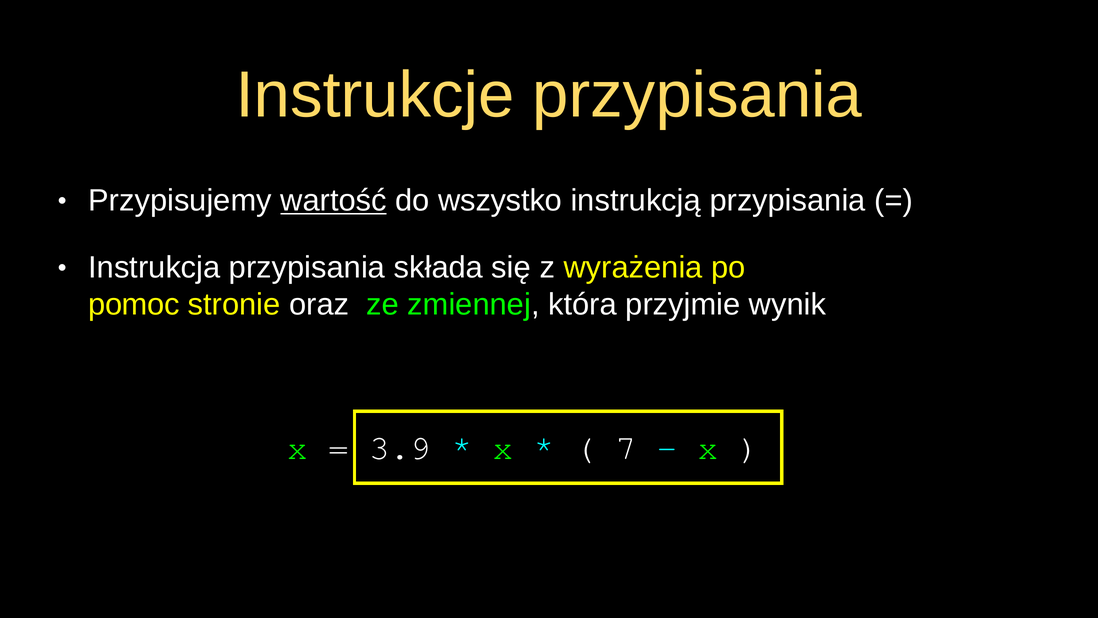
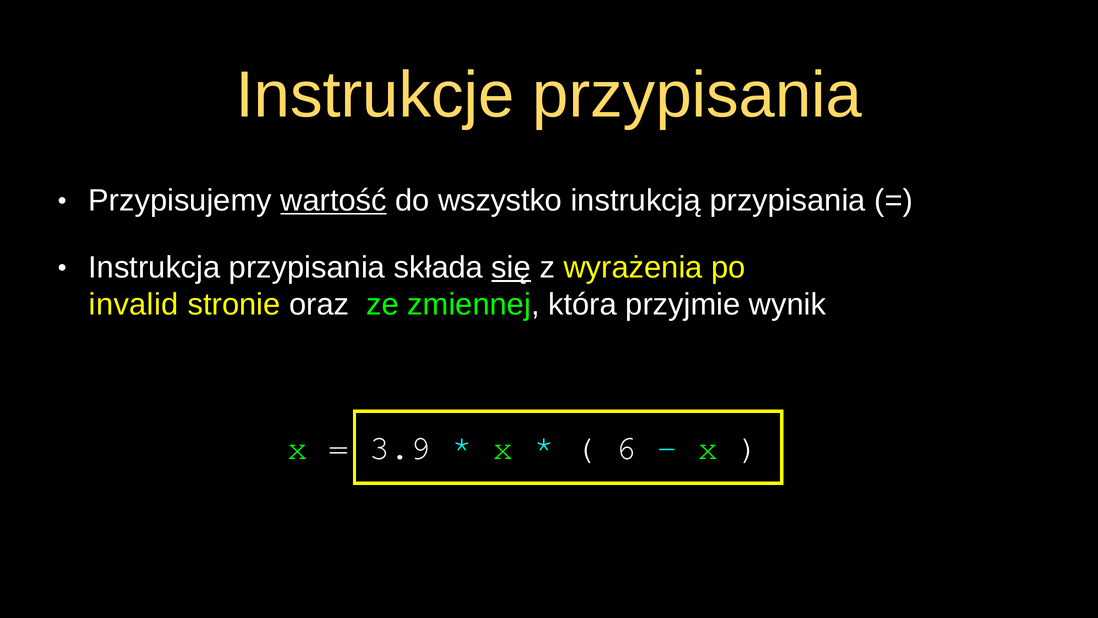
się underline: none -> present
pomoc: pomoc -> invalid
7: 7 -> 6
